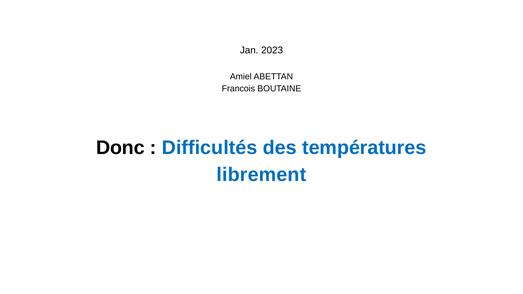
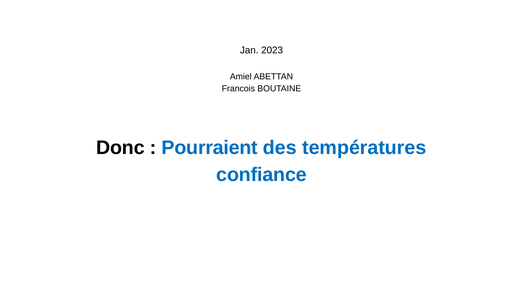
Difficultés: Difficultés -> Pourraient
librement: librement -> confiance
